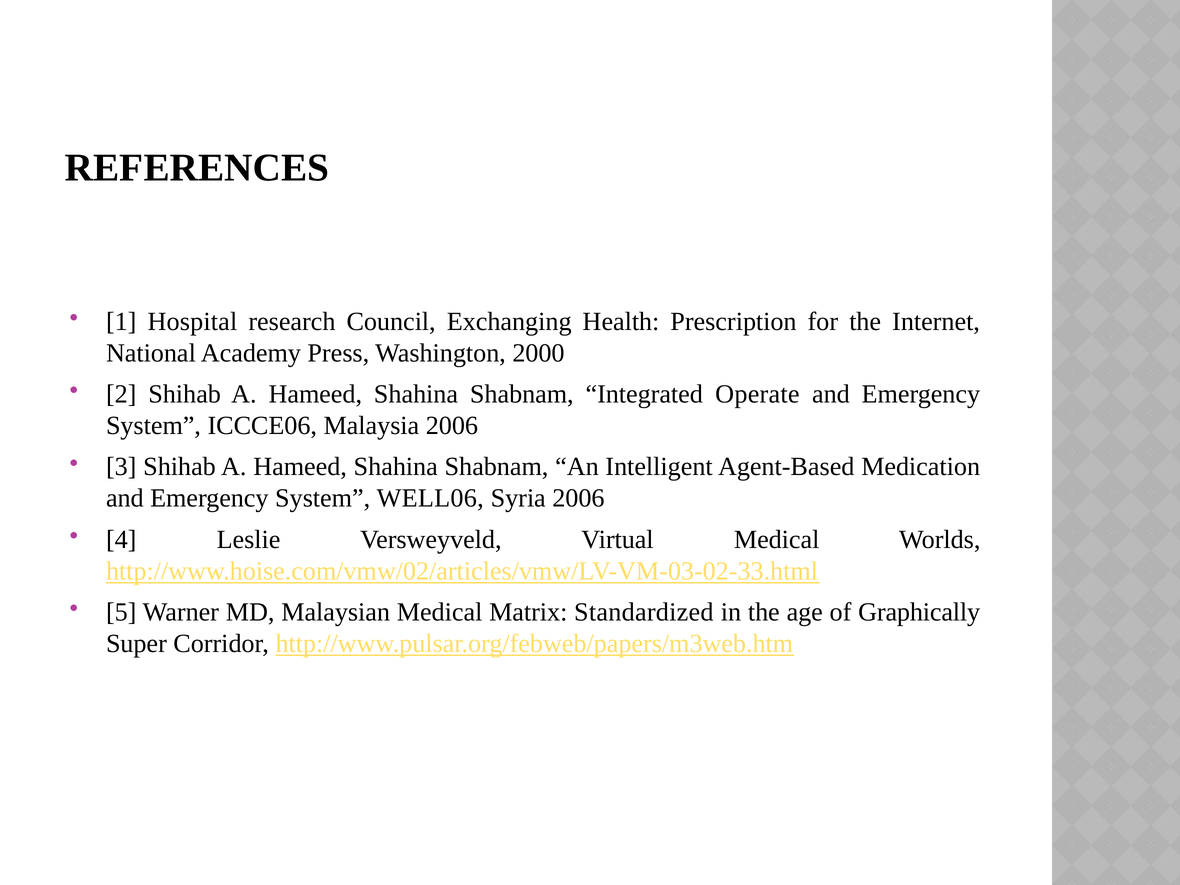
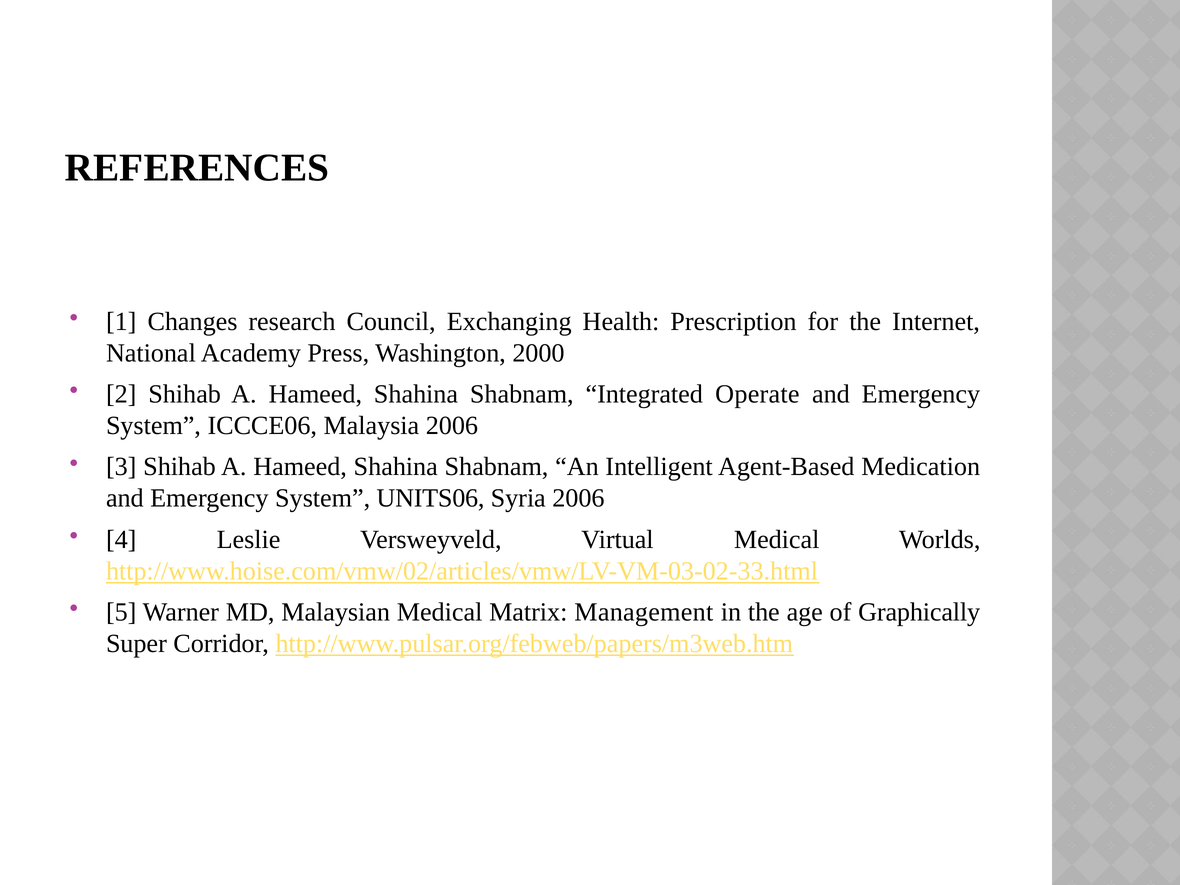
Hospital: Hospital -> Changes
WELL06: WELL06 -> UNITS06
Standardized: Standardized -> Management
